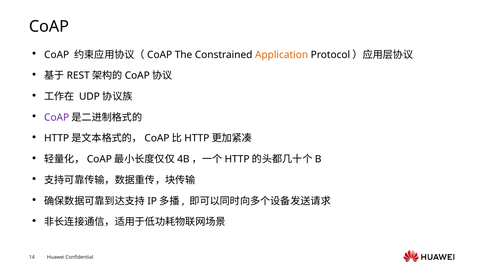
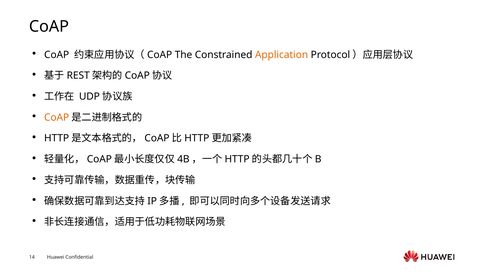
CoAP at (57, 117) colour: purple -> orange
